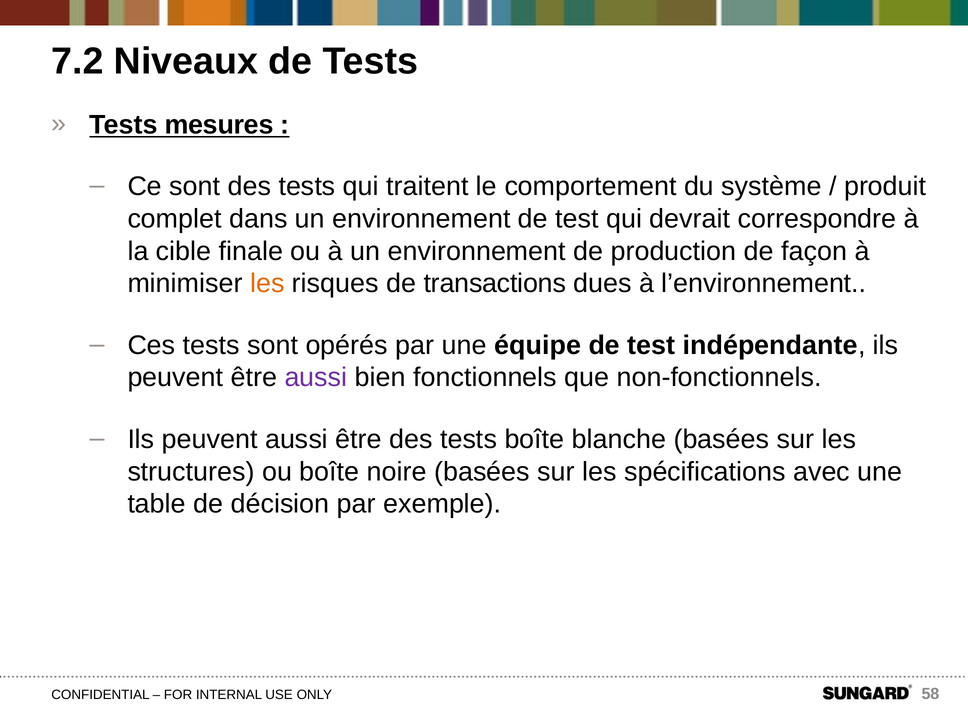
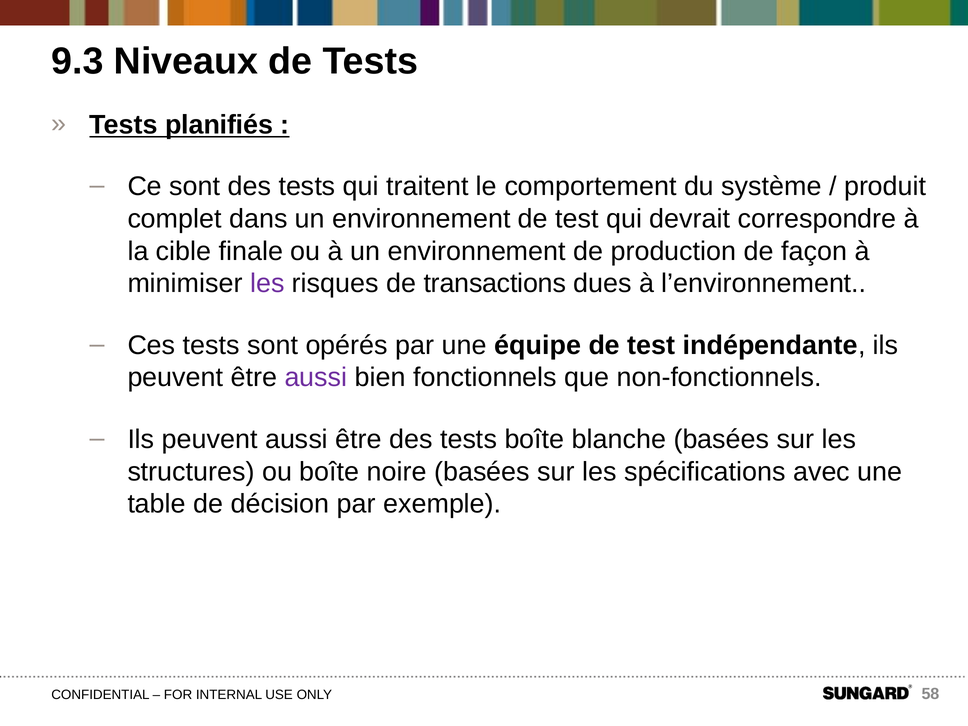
7.2: 7.2 -> 9.3
mesures: mesures -> planifiés
les at (267, 283) colour: orange -> purple
